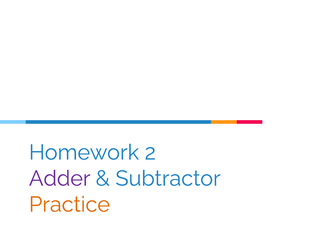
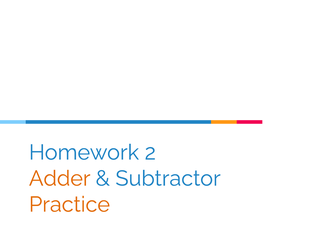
Adder colour: purple -> orange
